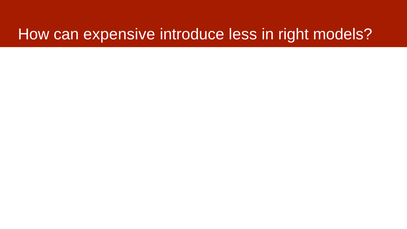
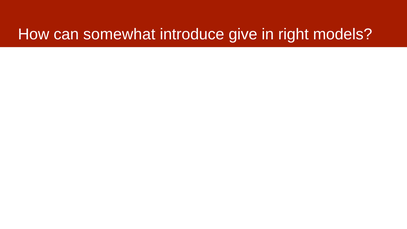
expensive: expensive -> somewhat
less: less -> give
